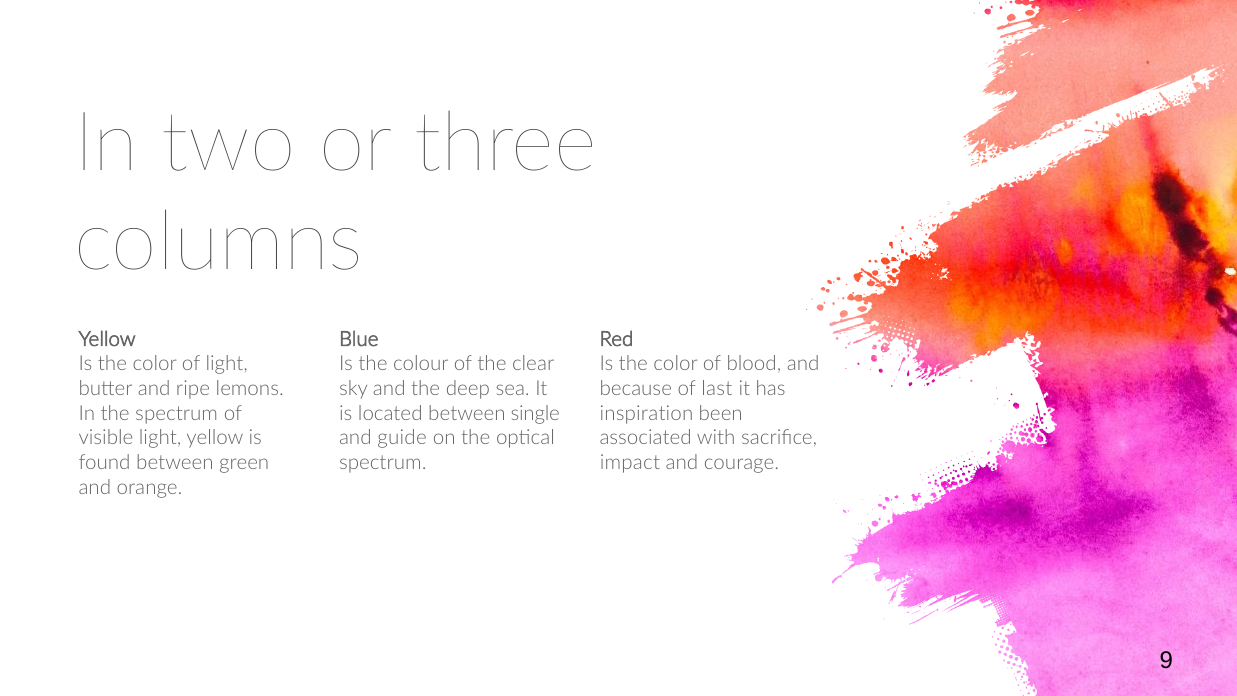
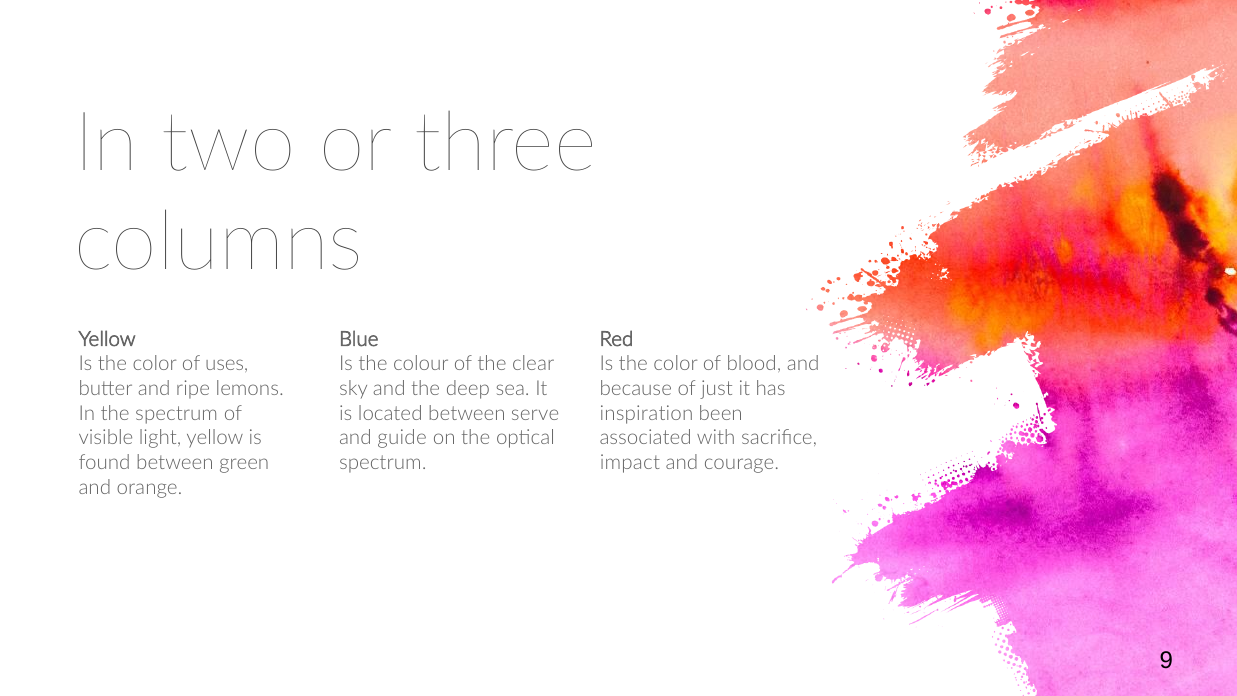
of light: light -> uses
last: last -> just
single: single -> serve
